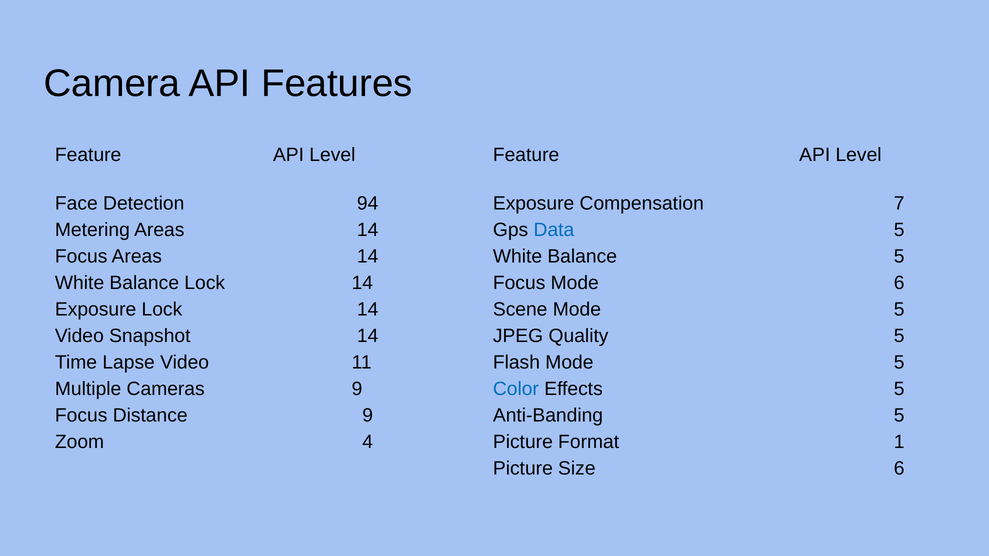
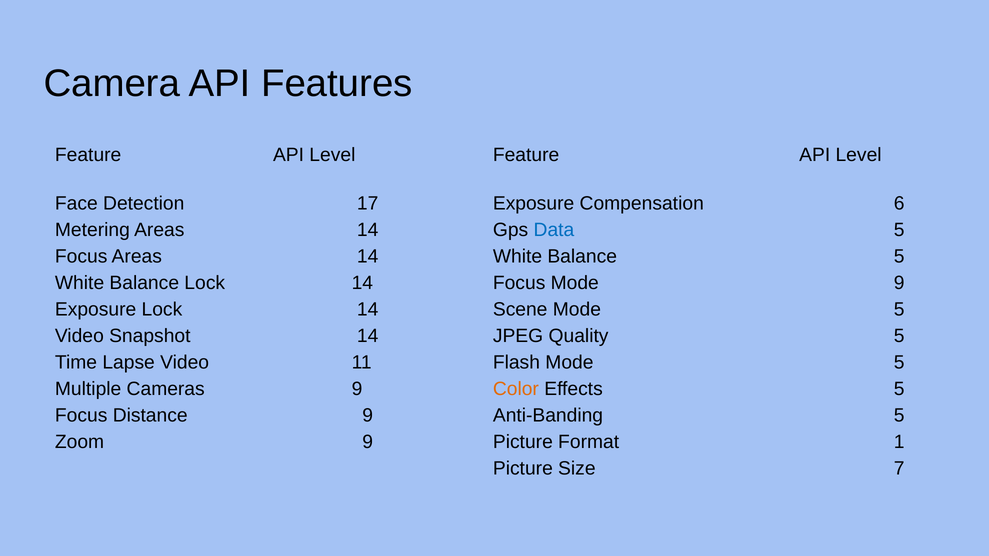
94: 94 -> 17
7: 7 -> 6
Mode 6: 6 -> 9
Color colour: blue -> orange
Zoom 4: 4 -> 9
Size 6: 6 -> 7
